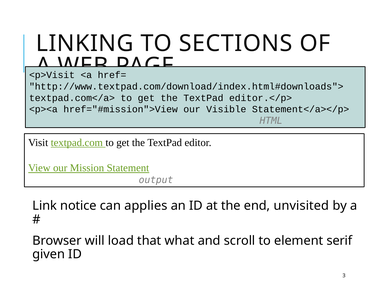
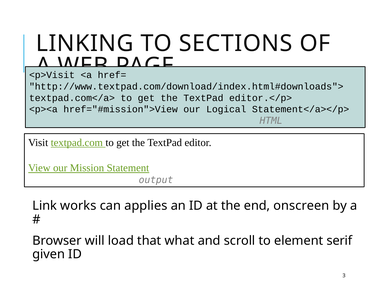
Visible: Visible -> Logical
notice: notice -> works
unvisited: unvisited -> onscreen
